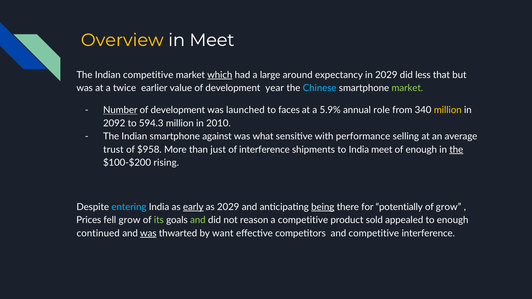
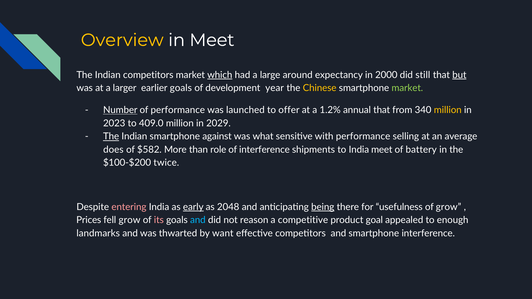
Indian competitive: competitive -> competitors
in 2029: 2029 -> 2000
less: less -> still
but underline: none -> present
twice: twice -> larger
earlier value: value -> goals
Chinese colour: light blue -> yellow
development at (178, 110): development -> performance
faces: faces -> offer
5.9%: 5.9% -> 1.2%
annual role: role -> that
2092: 2092 -> 2023
594.3: 594.3 -> 409.0
2010: 2010 -> 2029
The at (111, 137) underline: none -> present
trust: trust -> does
$958: $958 -> $582
just: just -> role
of enough: enough -> battery
the at (456, 150) underline: present -> none
rising: rising -> twice
entering colour: light blue -> pink
as 2029: 2029 -> 2048
potentially: potentially -> usefulness
its colour: light green -> pink
and at (198, 220) colour: light green -> light blue
sold: sold -> goal
continued: continued -> landmarks
was at (148, 233) underline: present -> none
and competitive: competitive -> smartphone
